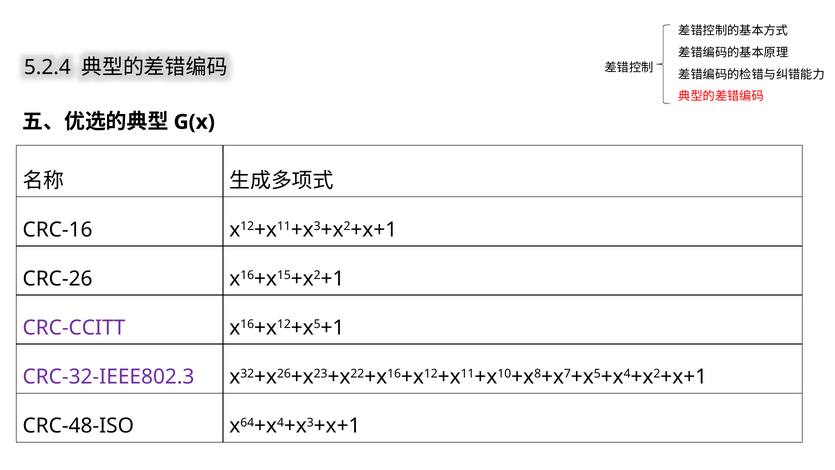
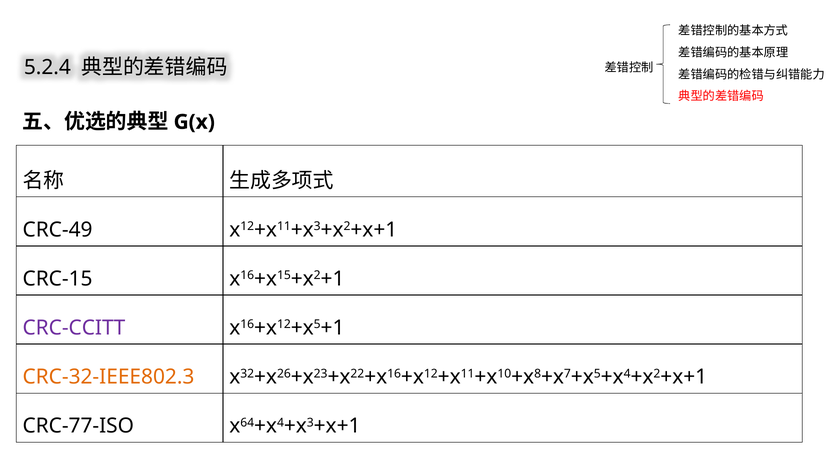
CRC-16: CRC-16 -> CRC-49
CRC-26: CRC-26 -> CRC-15
CRC-32-IEEE802.3 colour: purple -> orange
CRC-48-ISO: CRC-48-ISO -> CRC-77-ISO
